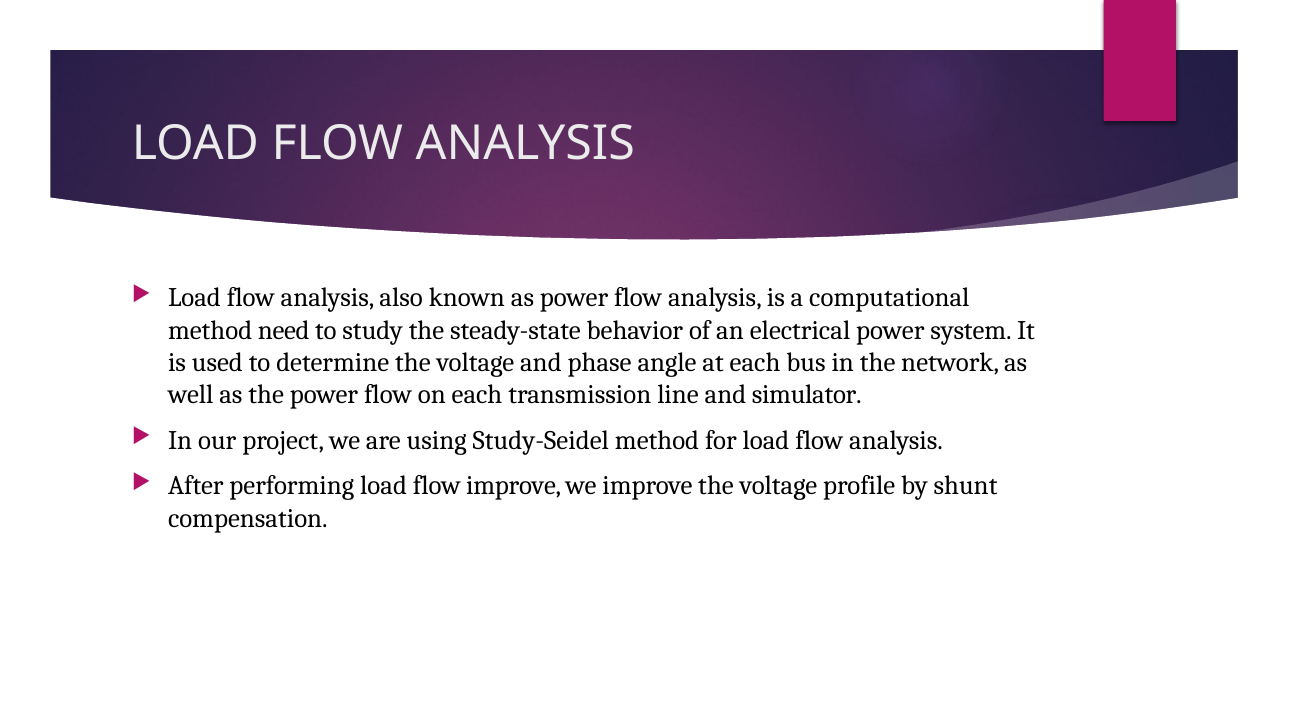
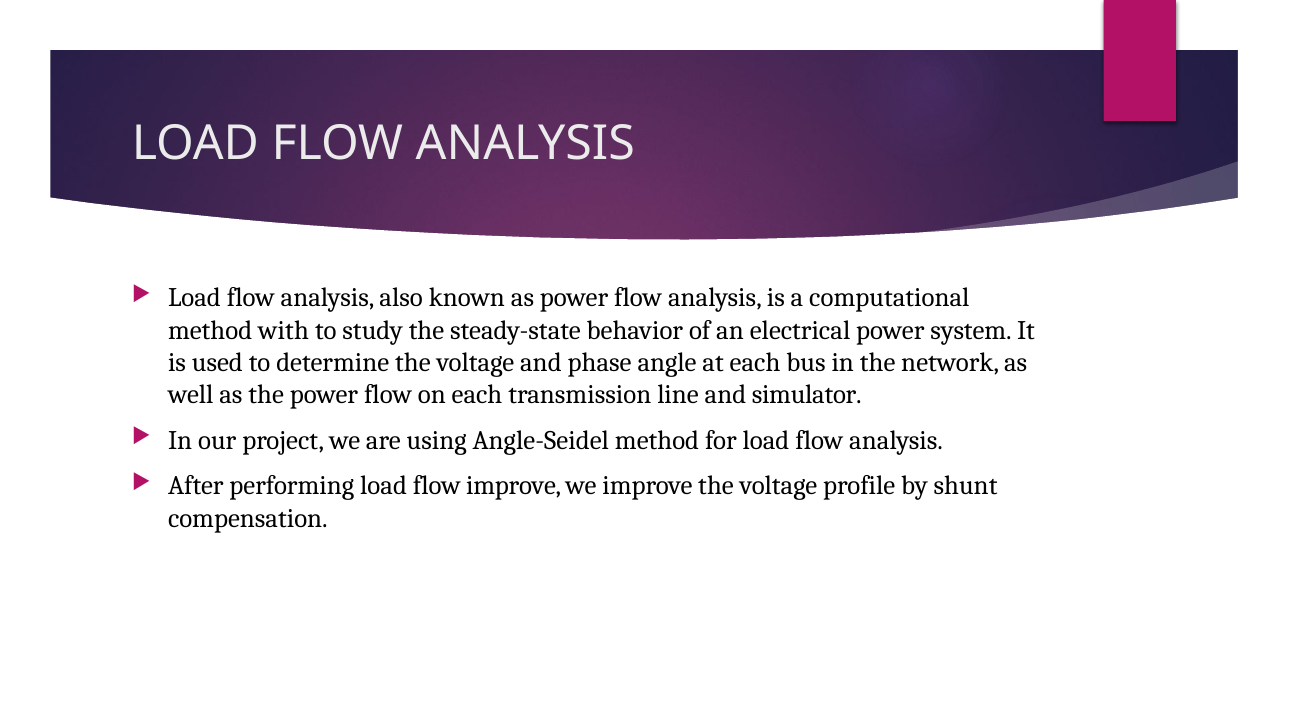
need: need -> with
Study-Seidel: Study-Seidel -> Angle-Seidel
